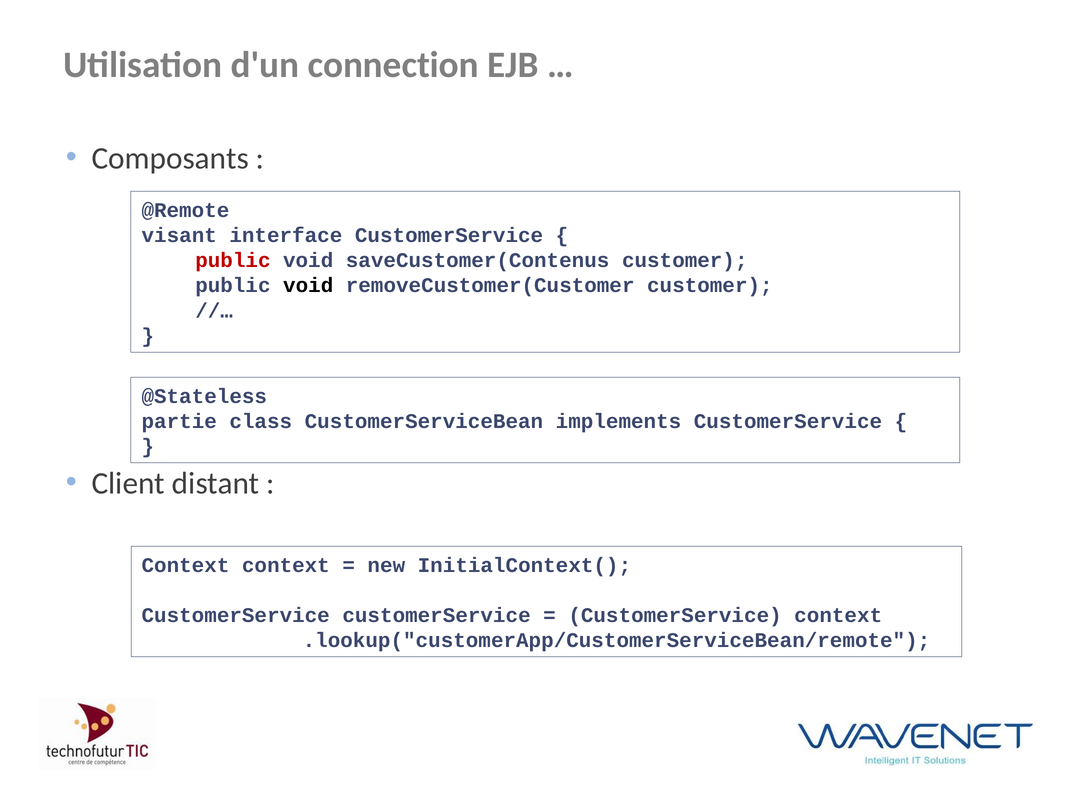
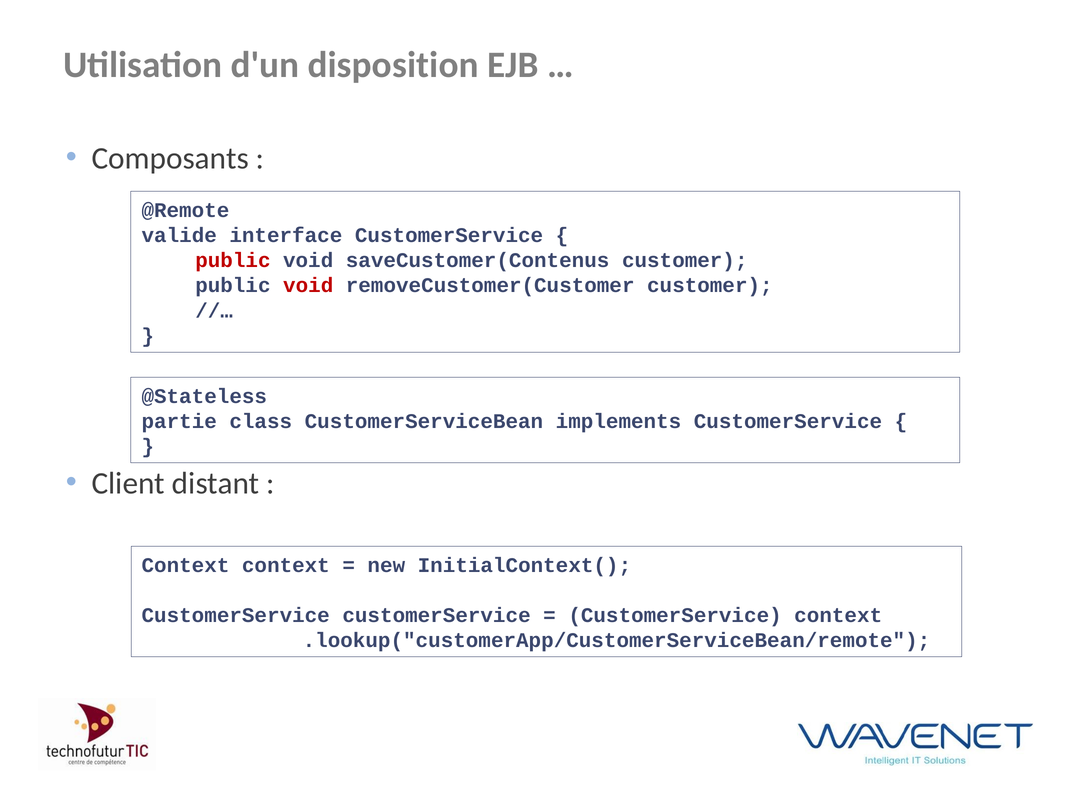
connection: connection -> disposition
visant: visant -> valide
void at (308, 286) colour: black -> red
